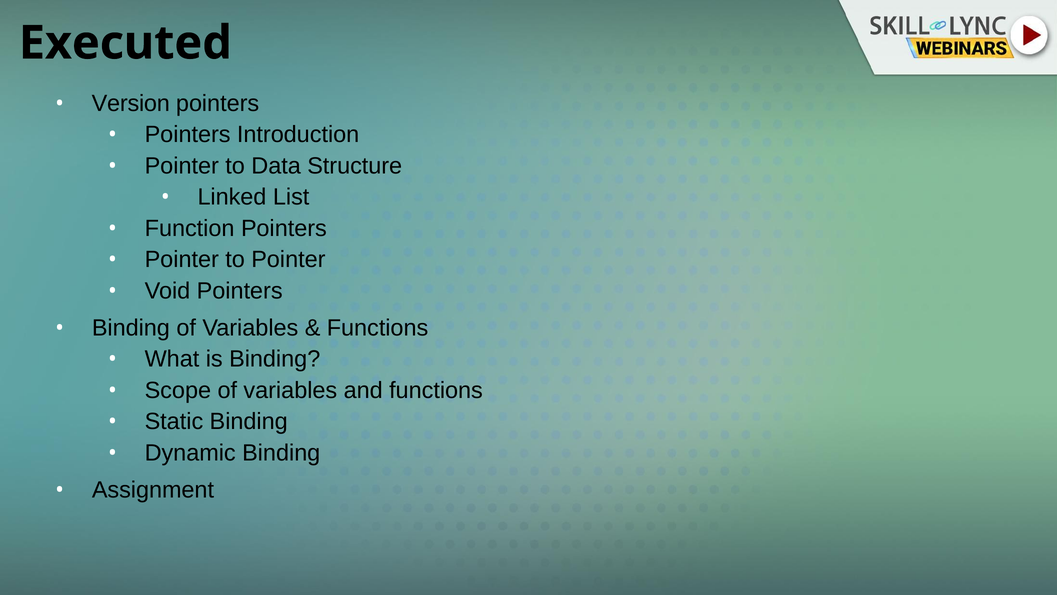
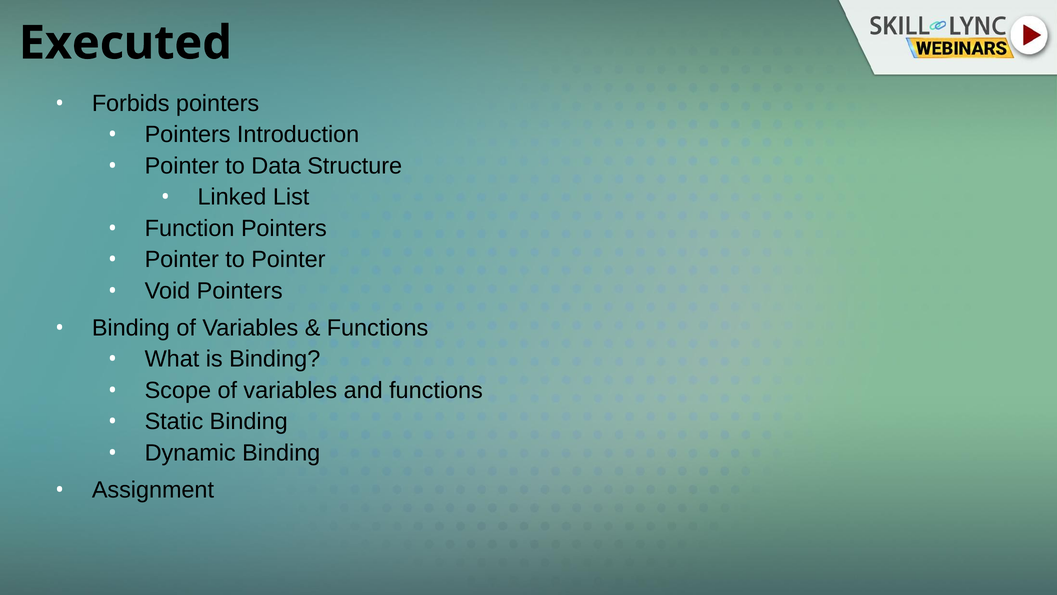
Version: Version -> Forbids
